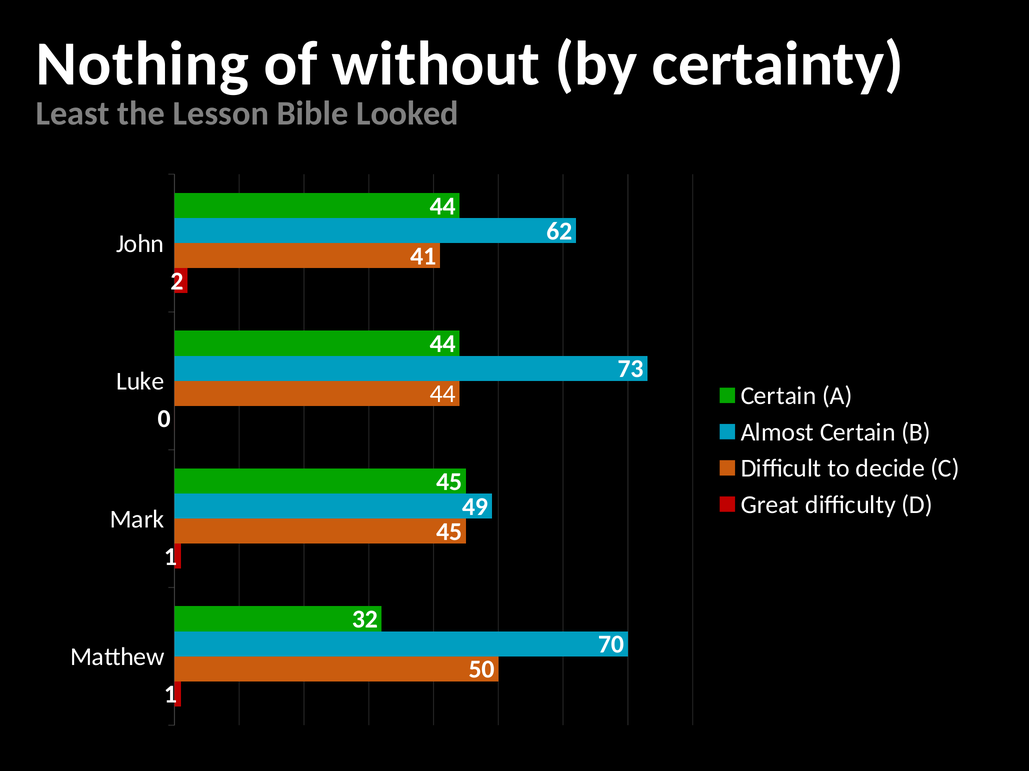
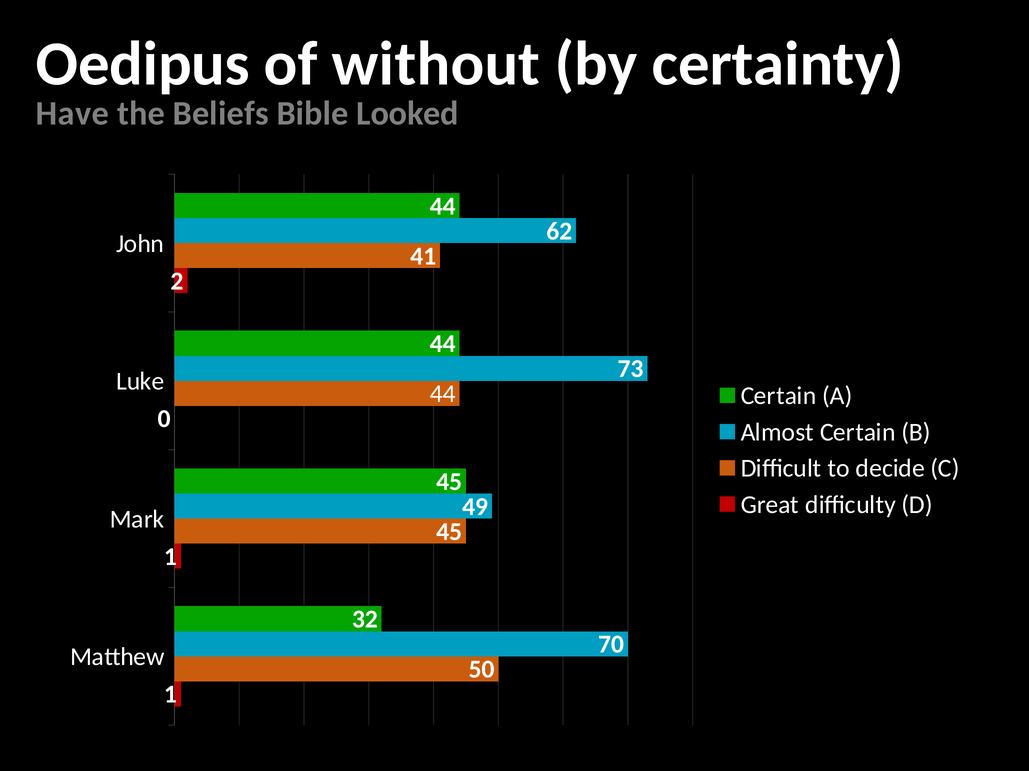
Nothing: Nothing -> Oedipus
Least: Least -> Have
Lesson: Lesson -> Beliefs
